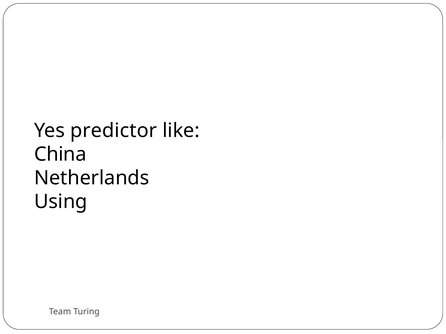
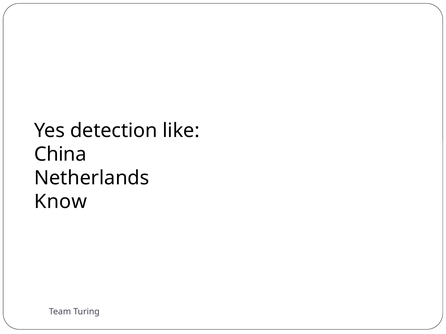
predictor: predictor -> detection
Using: Using -> Know
